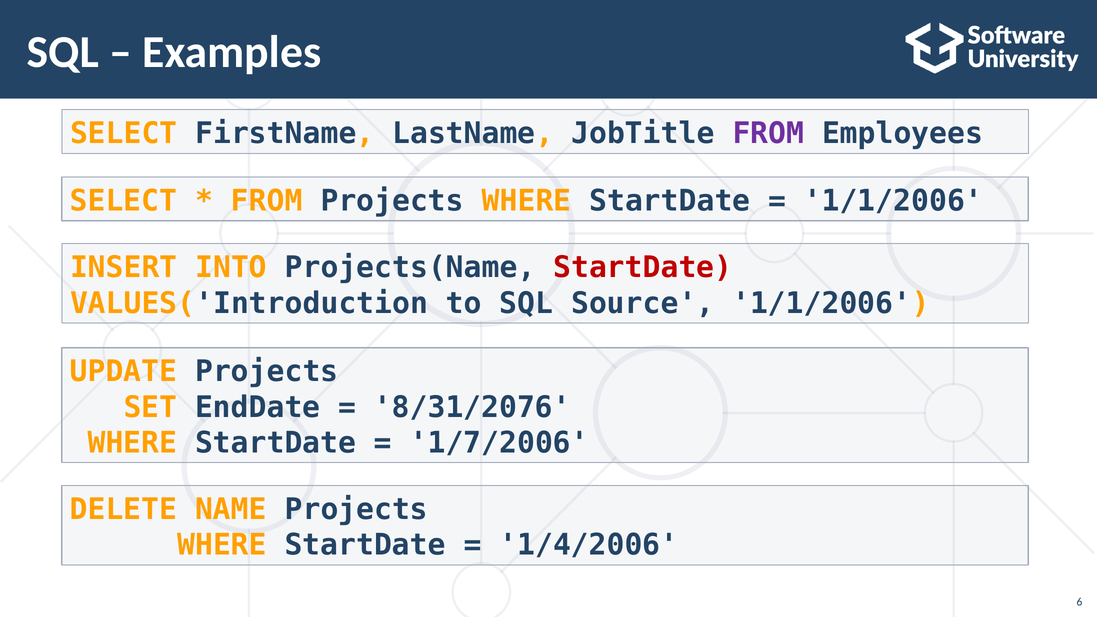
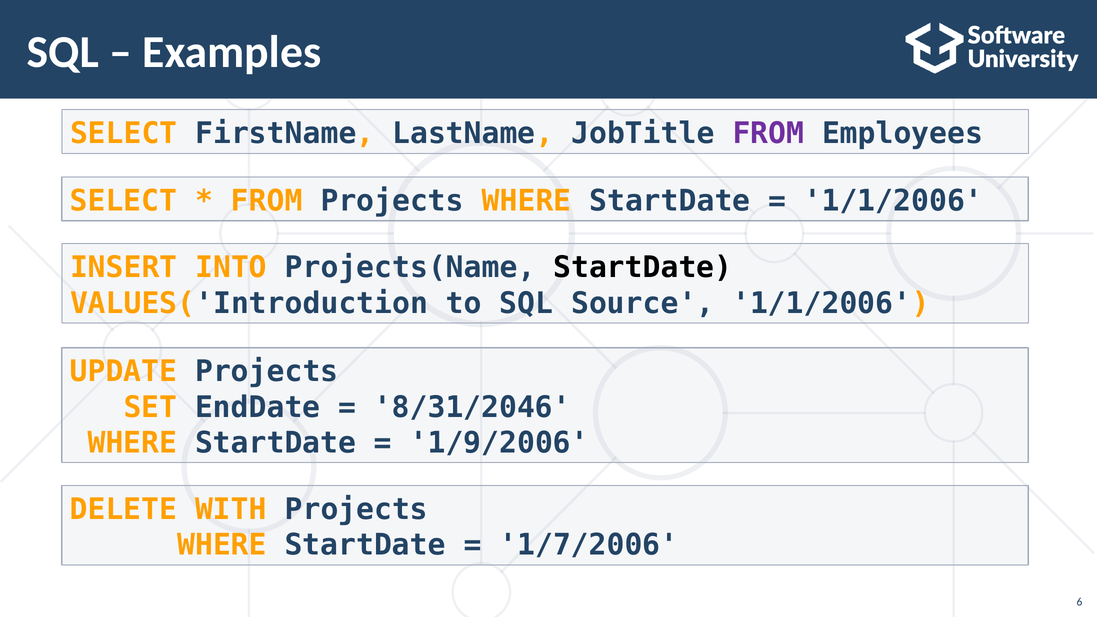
StartDate at (643, 268) colour: red -> black
8/31/2076: 8/31/2076 -> 8/31/2046
1/7/2006: 1/7/2006 -> 1/9/2006
NAME: NAME -> WITH
1/4/2006: 1/4/2006 -> 1/7/2006
